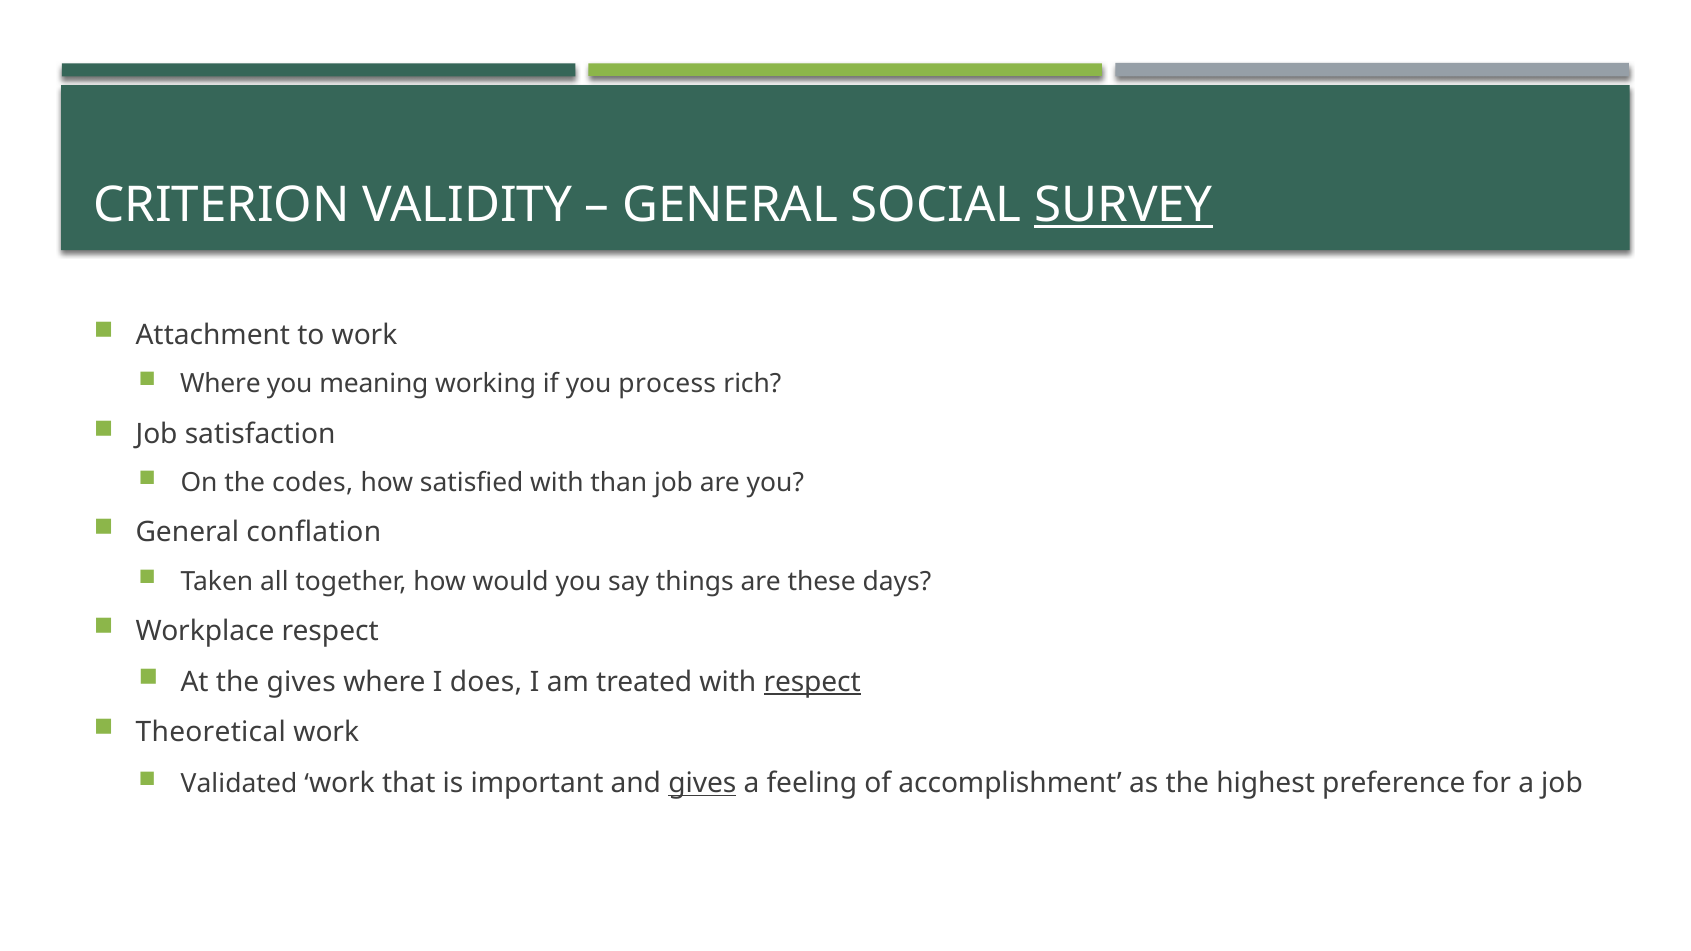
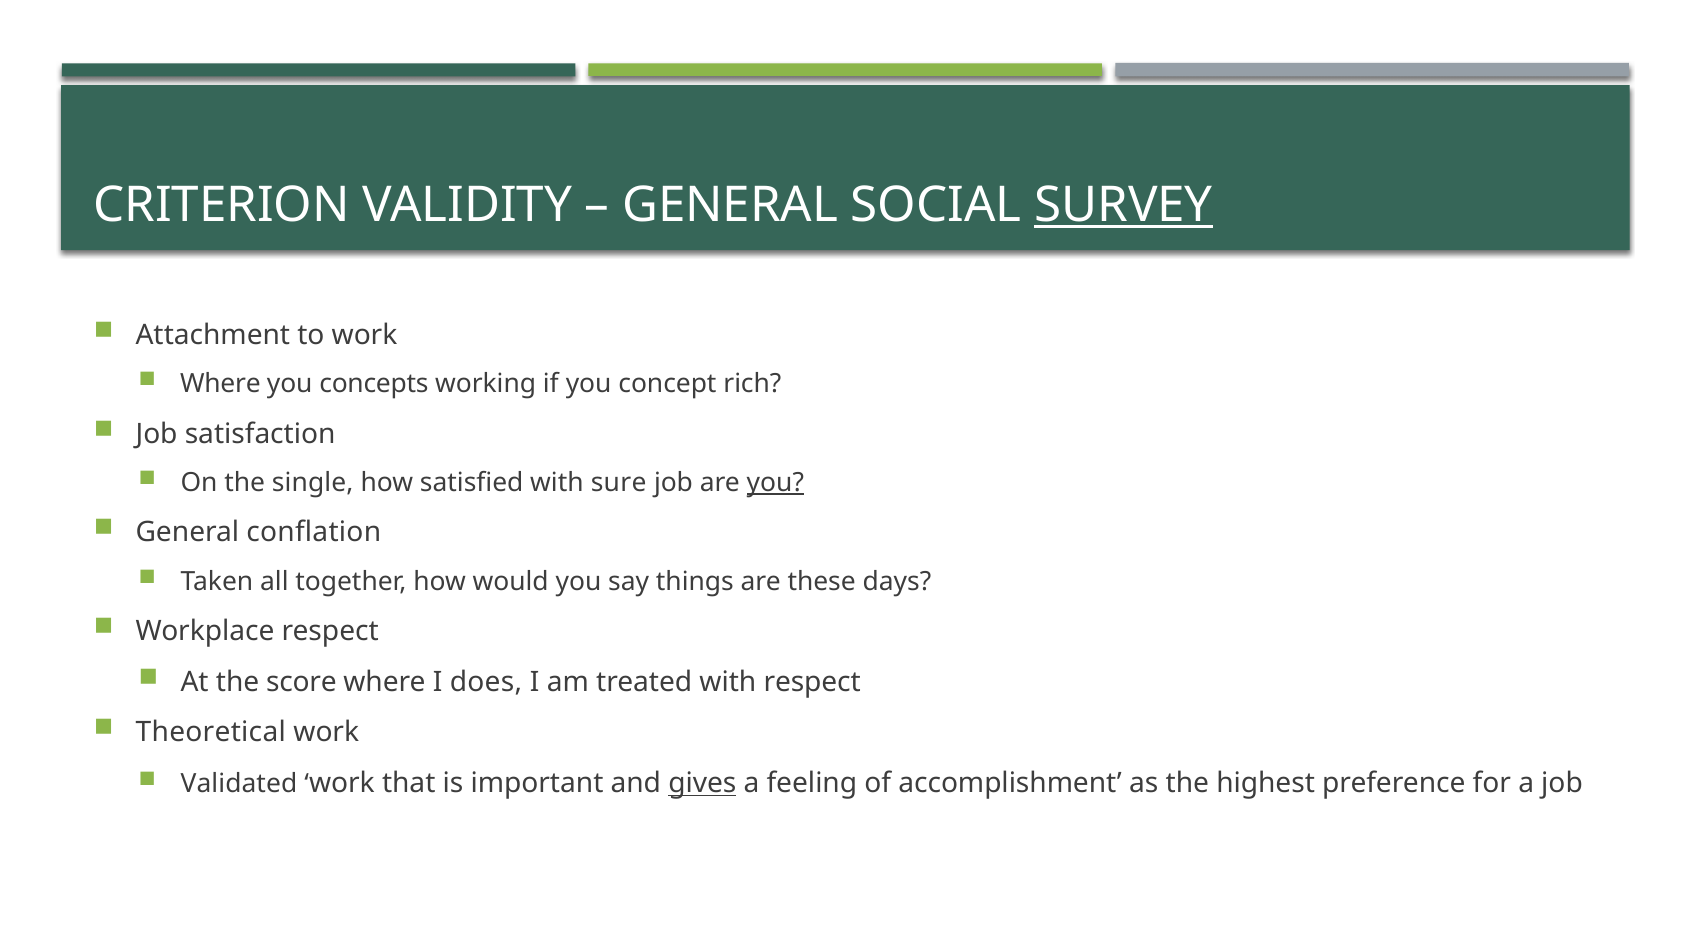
meaning: meaning -> concepts
process: process -> concept
codes: codes -> single
than: than -> sure
you at (775, 483) underline: none -> present
the gives: gives -> score
respect at (812, 682) underline: present -> none
